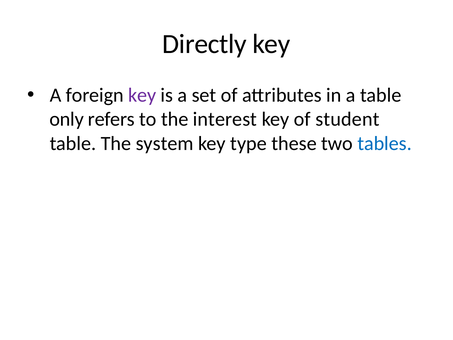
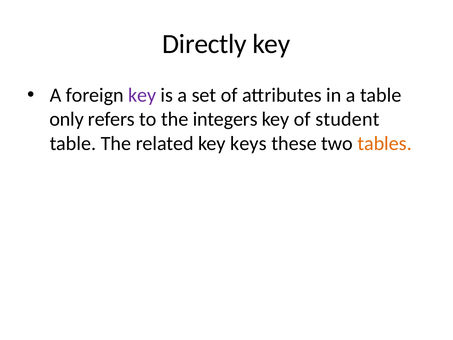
interest: interest -> integers
system: system -> related
type: type -> keys
tables colour: blue -> orange
